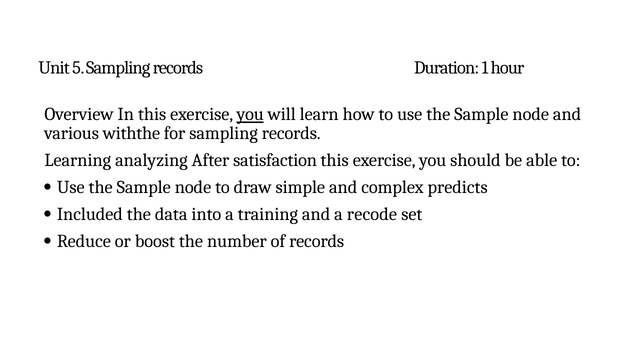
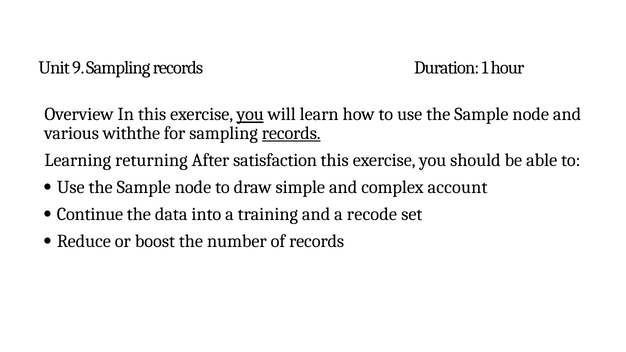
5: 5 -> 9
records at (291, 133) underline: none -> present
analyzing: analyzing -> returning
predicts: predicts -> account
Included: Included -> Continue
